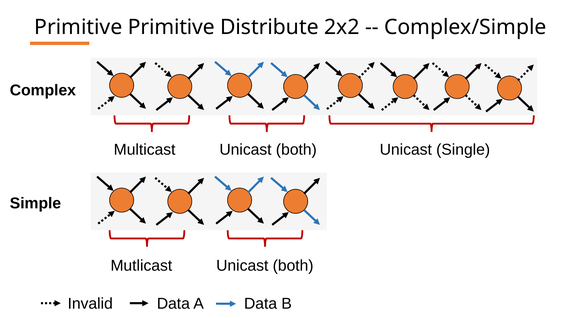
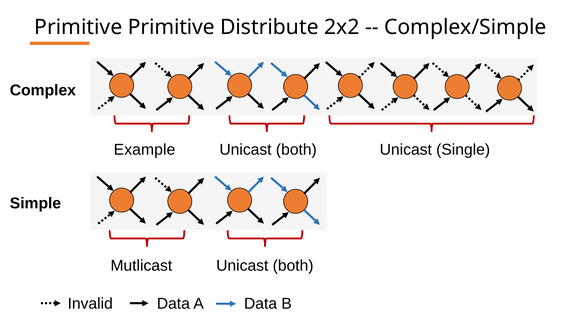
Multicast: Multicast -> Example
